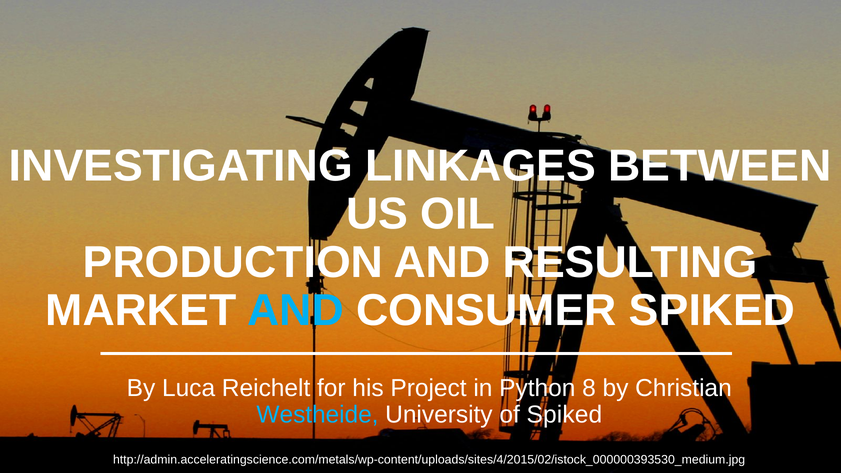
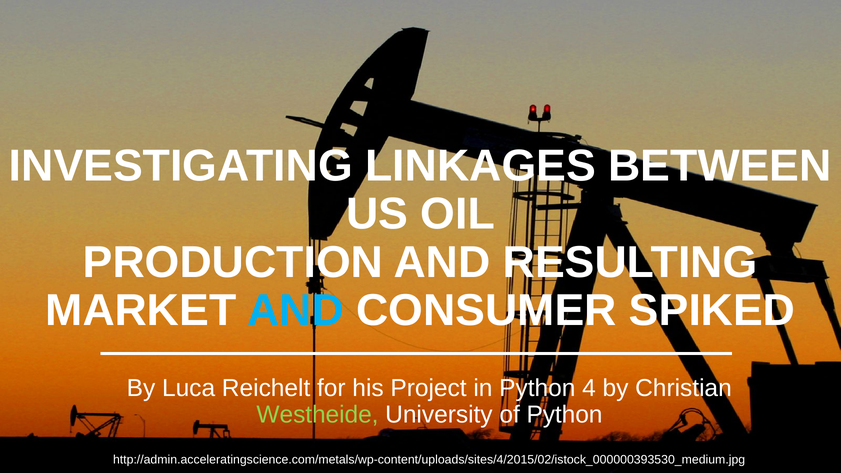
8: 8 -> 4
Westheide colour: light blue -> light green
of Spiked: Spiked -> Python
